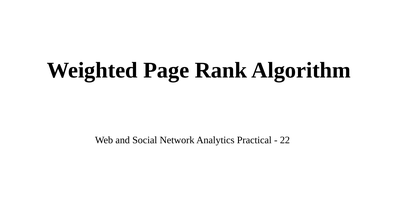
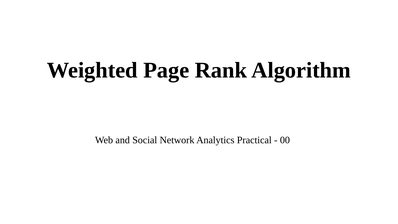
22: 22 -> 00
